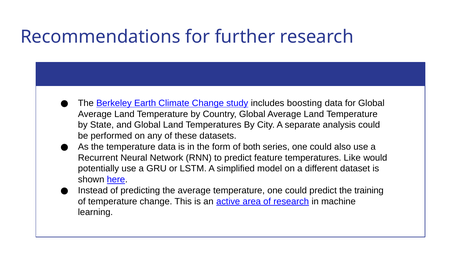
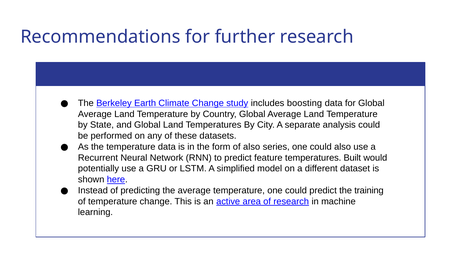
of both: both -> also
Like: Like -> Built
